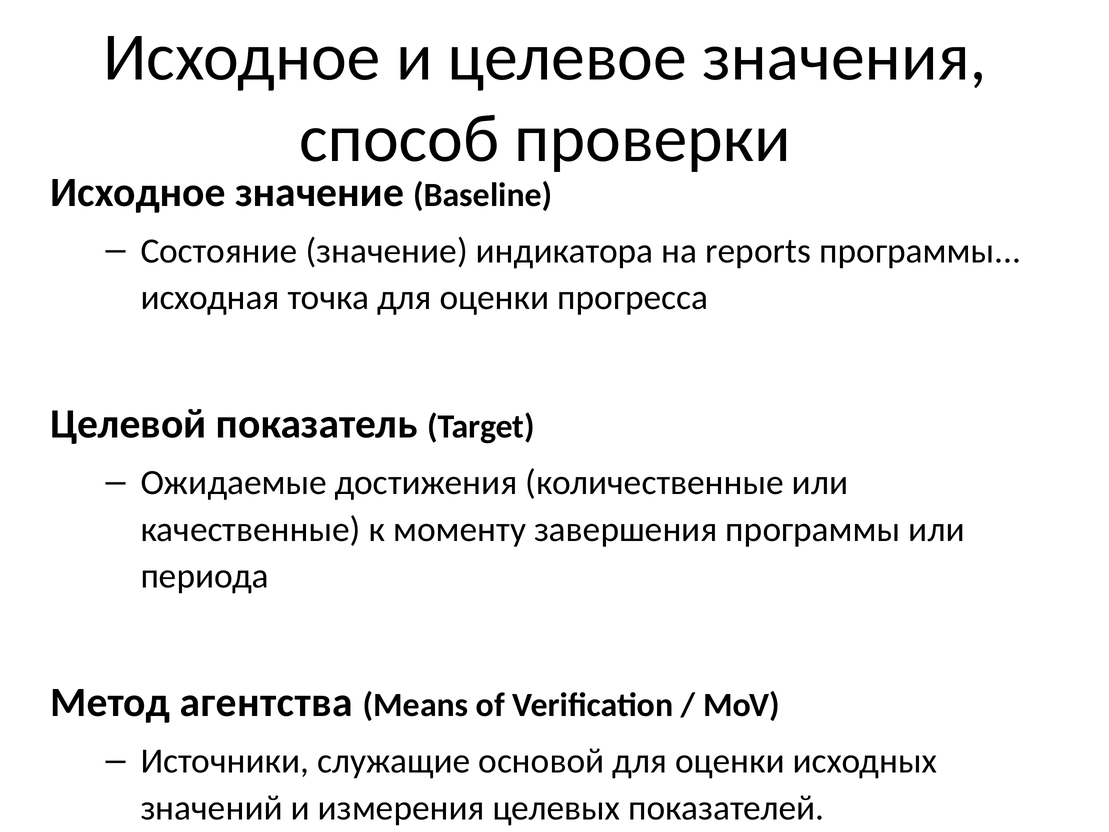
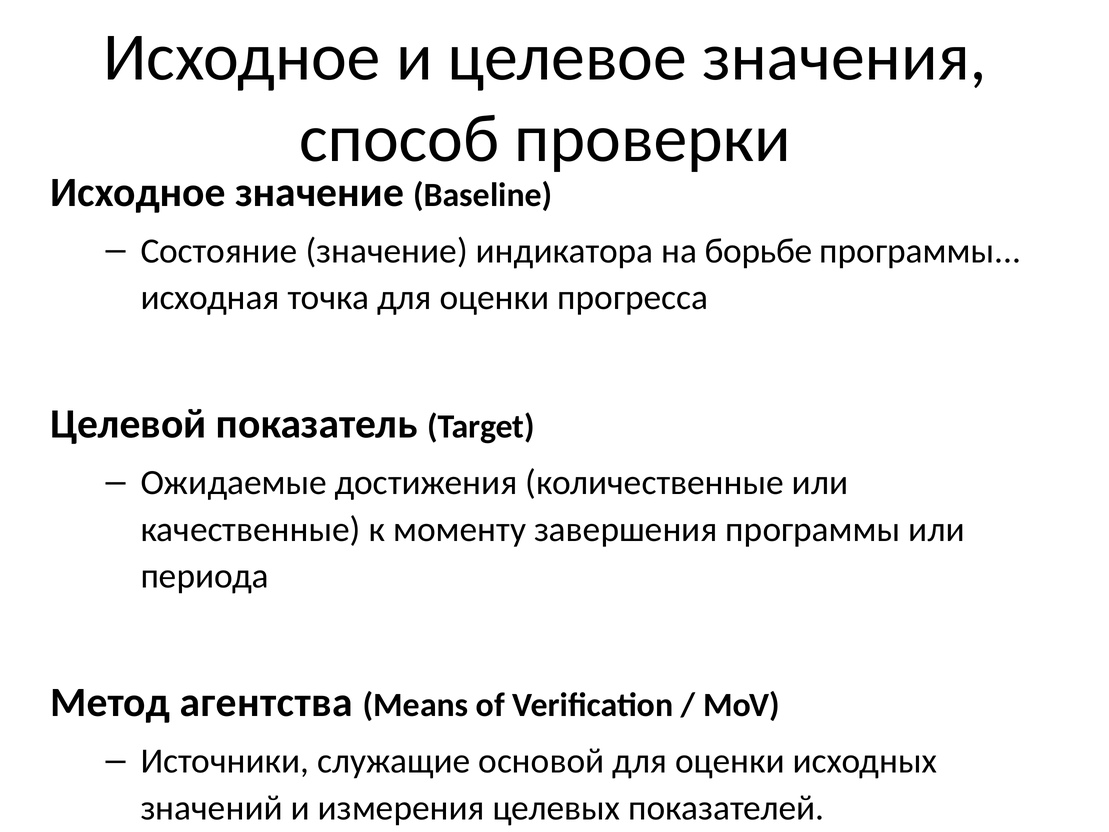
reports: reports -> борьбе
